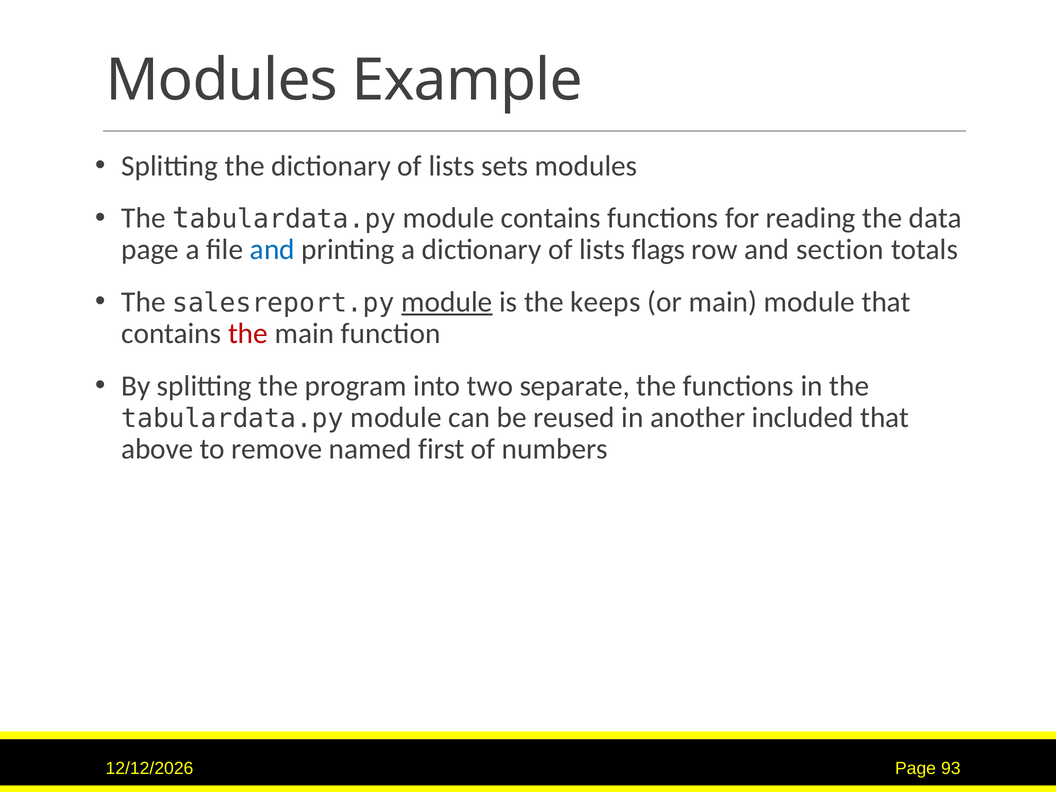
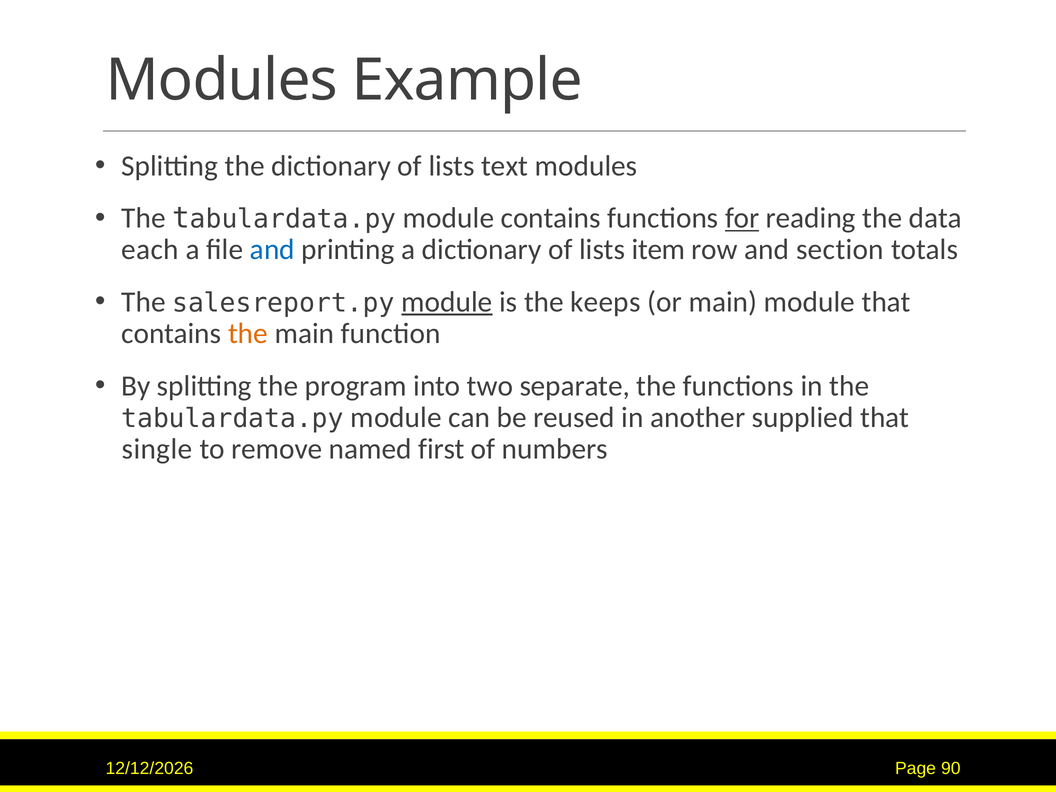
sets: sets -> text
for underline: none -> present
page at (150, 250): page -> each
flags: flags -> item
the at (248, 334) colour: red -> orange
included: included -> supplied
above: above -> single
93: 93 -> 90
